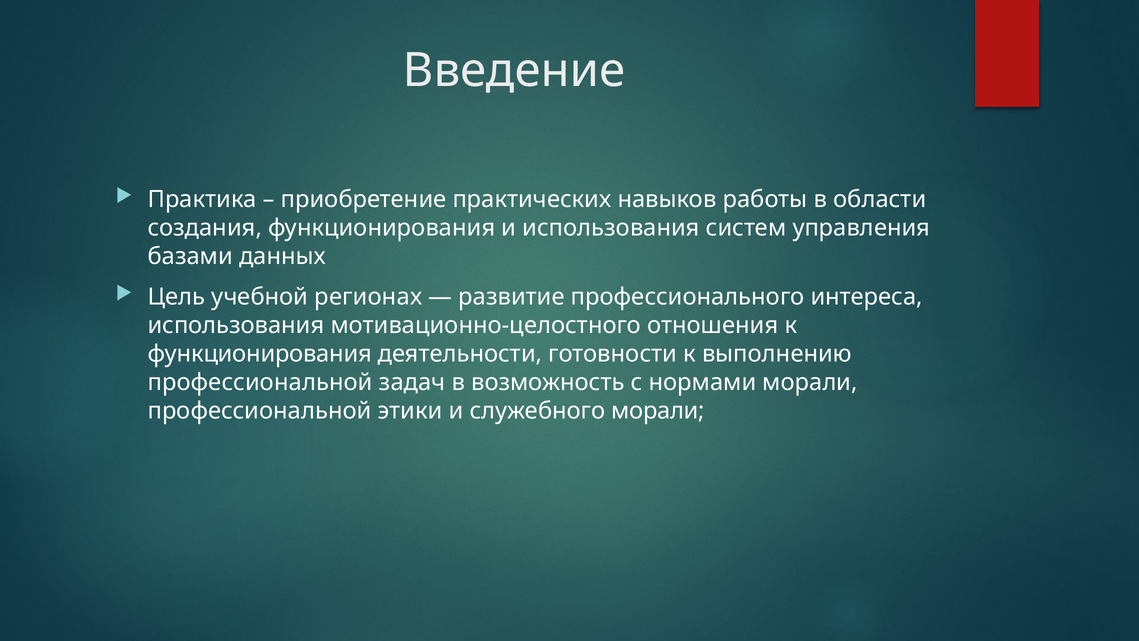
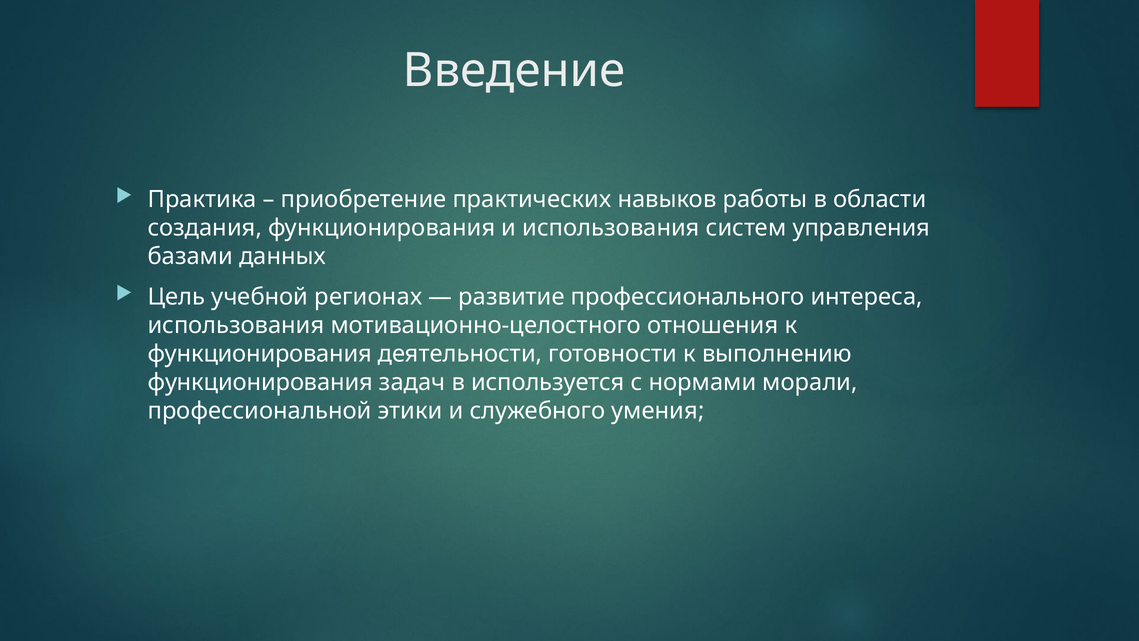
профессиональной at (260, 382): профессиональной -> функционирования
возможность: возможность -> используется
служебного морали: морали -> умения
